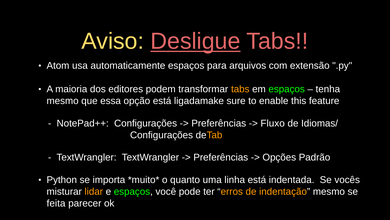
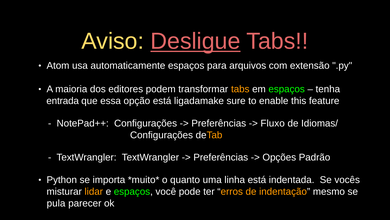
mesmo at (63, 101): mesmo -> entrada
feita: feita -> pula
